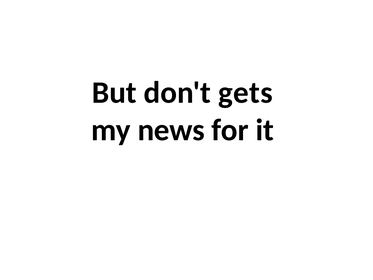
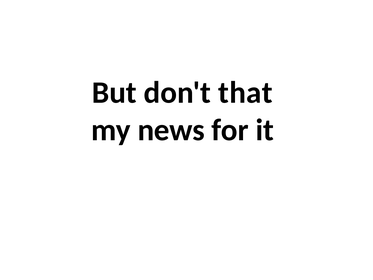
gets: gets -> that
